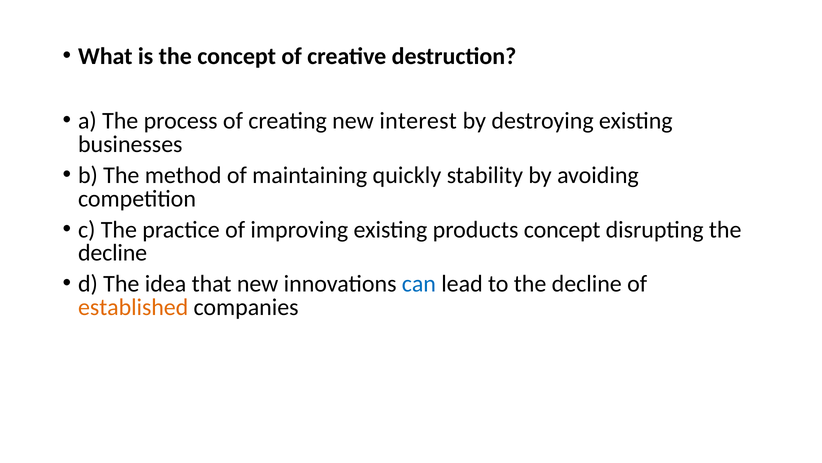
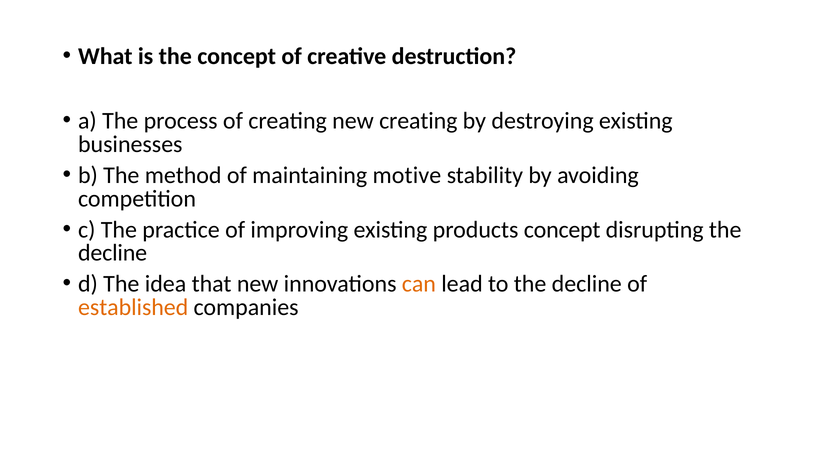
new interest: interest -> creating
quickly: quickly -> motive
can colour: blue -> orange
